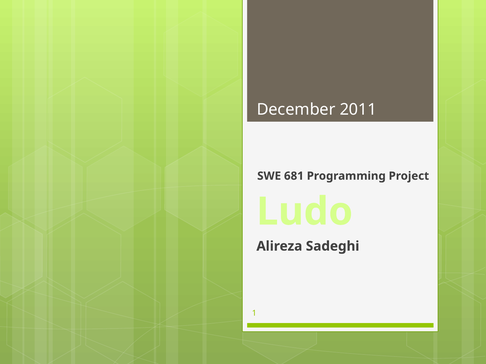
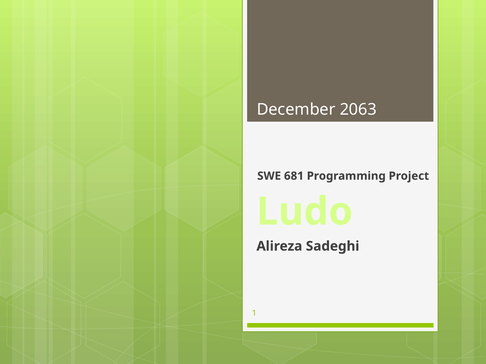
2011: 2011 -> 2063
